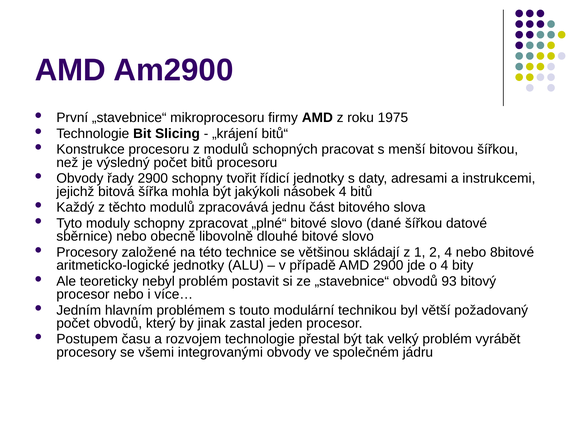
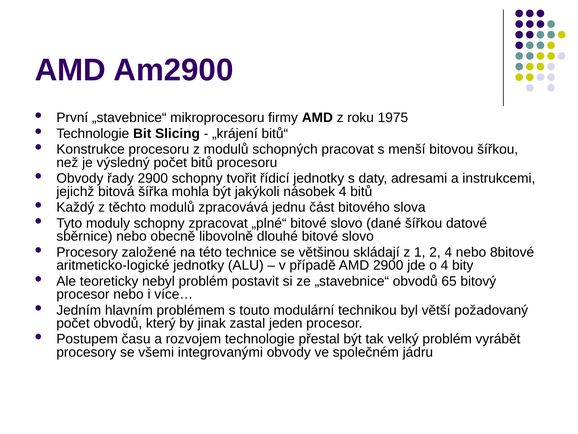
93: 93 -> 65
